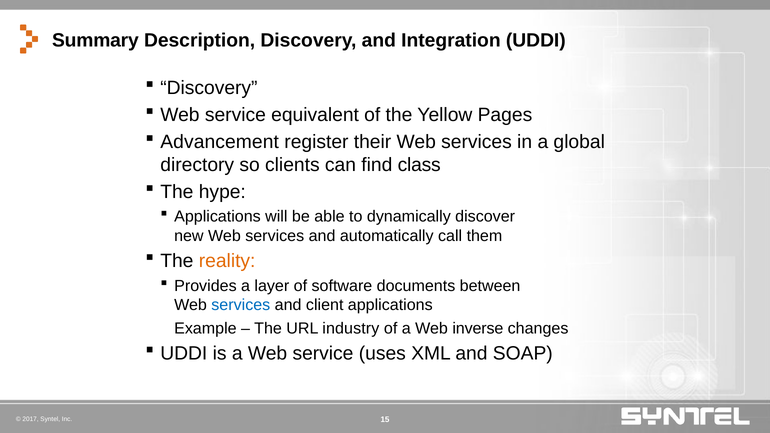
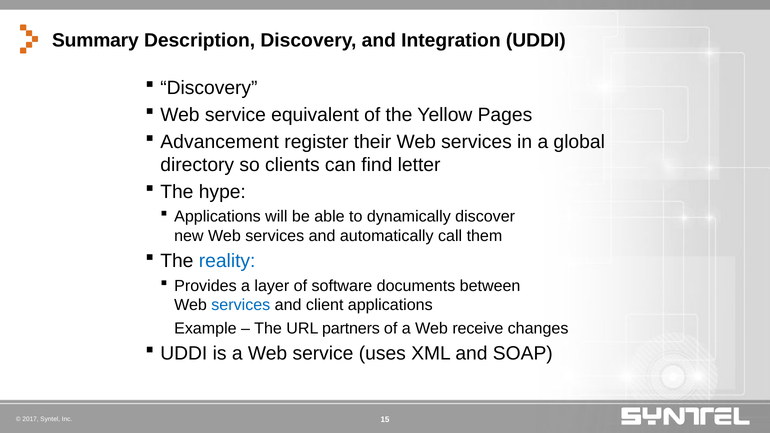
class: class -> letter
reality colour: orange -> blue
industry: industry -> partners
inverse: inverse -> receive
